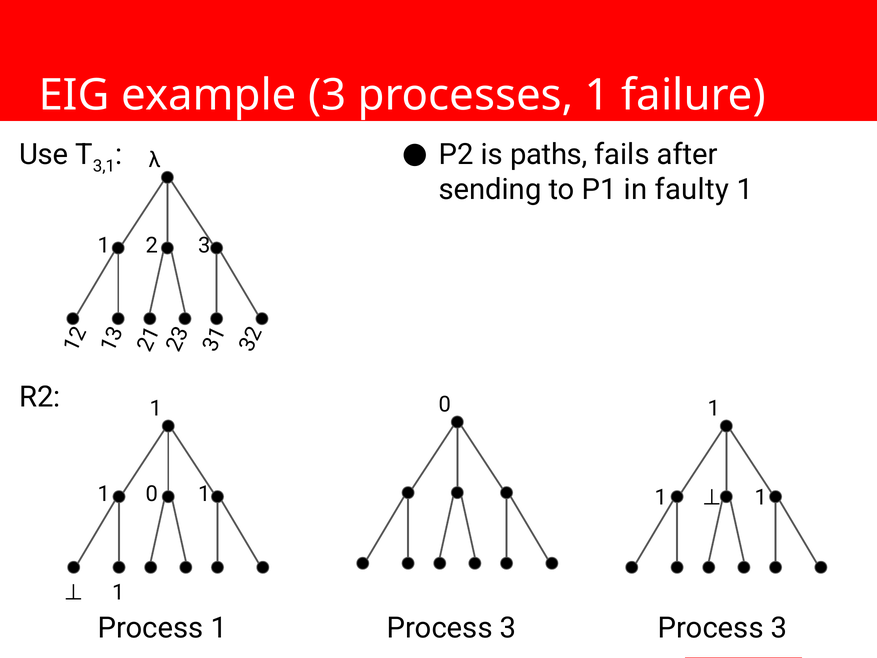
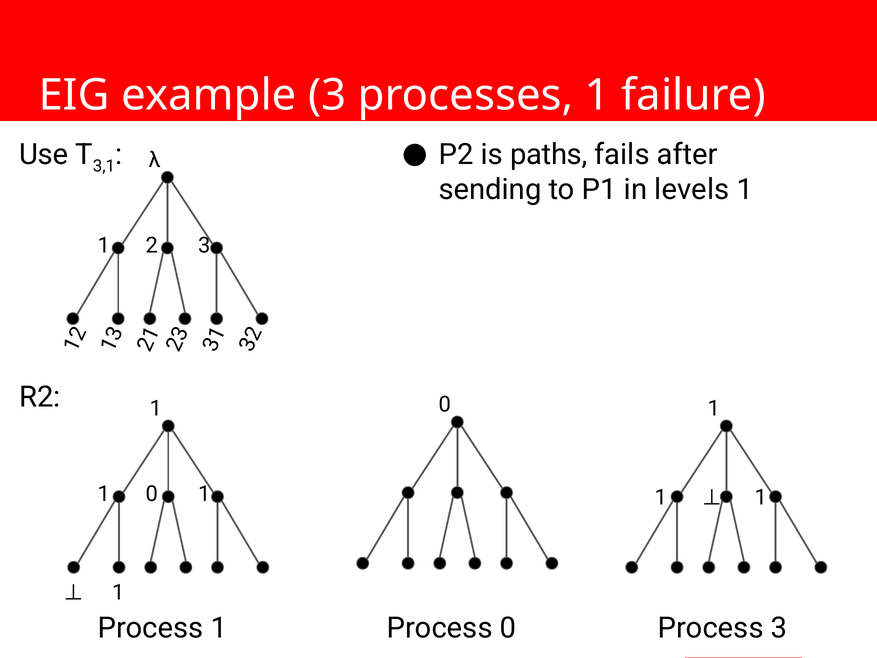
faulty: faulty -> levels
1 Process 3: 3 -> 0
